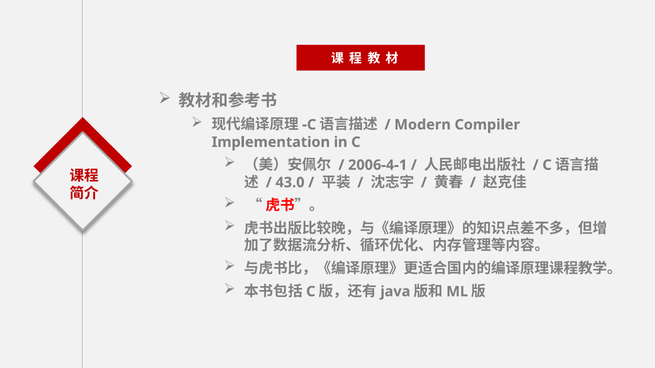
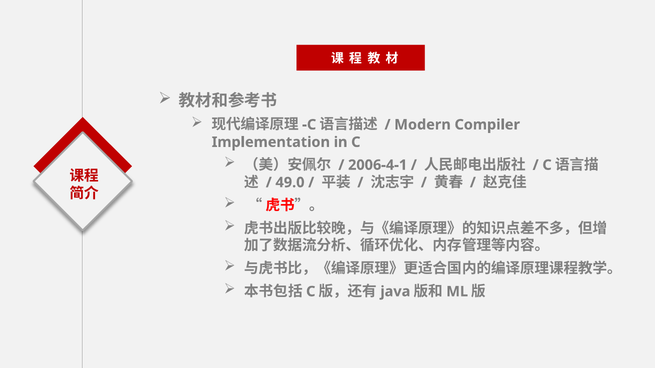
43.0: 43.0 -> 49.0
